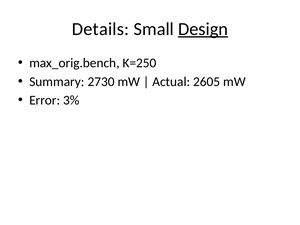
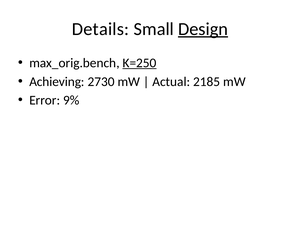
K=250 underline: none -> present
Summary: Summary -> Achieving
2605: 2605 -> 2185
3%: 3% -> 9%
